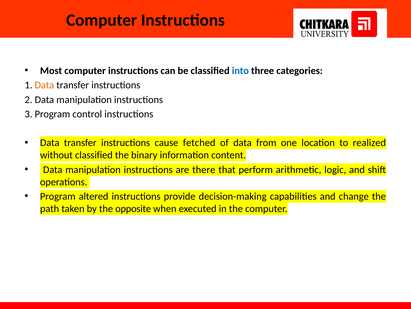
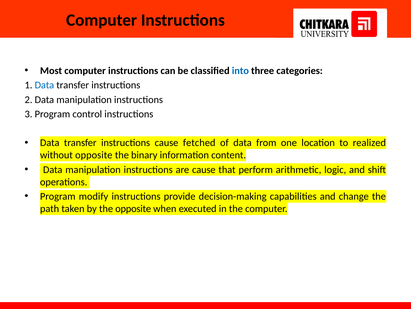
Data at (44, 85) colour: orange -> blue
without classified: classified -> opposite
are there: there -> cause
altered: altered -> modify
